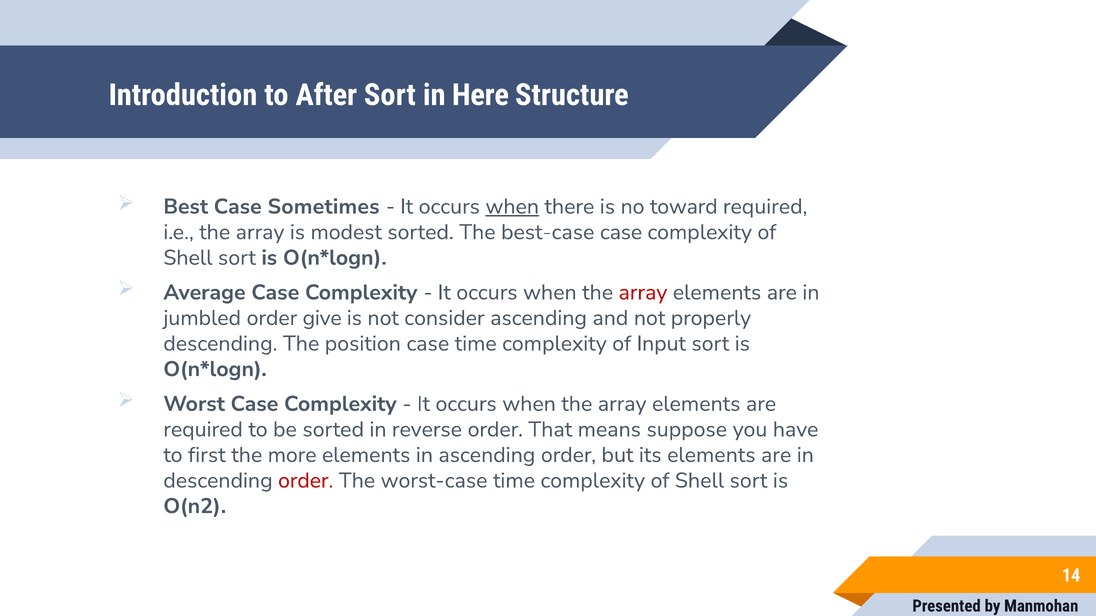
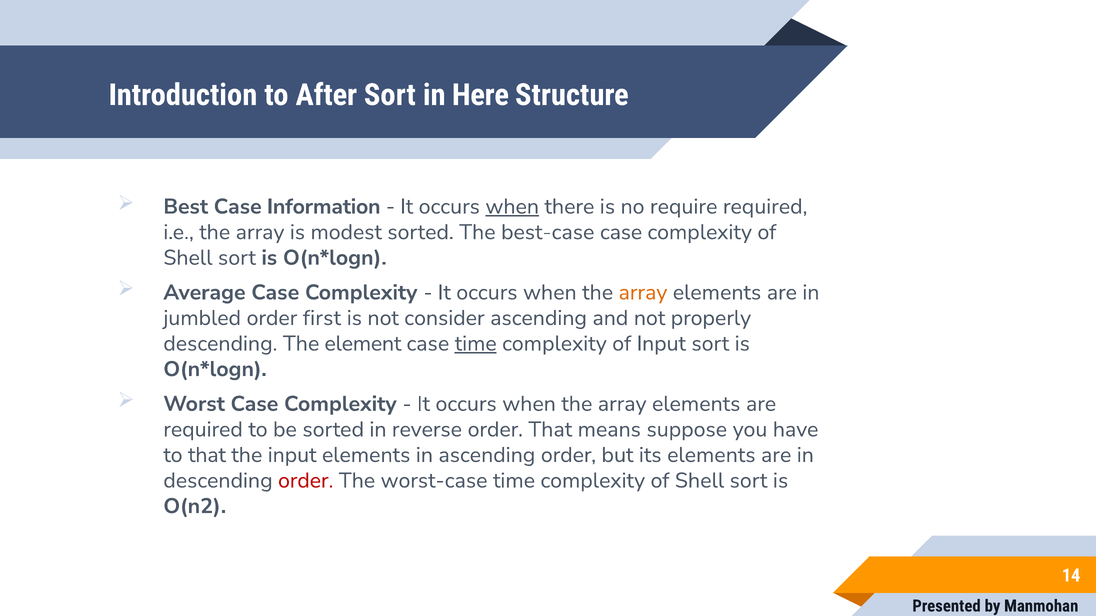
Sometimes: Sometimes -> Information
toward: toward -> require
array at (643, 293) colour: red -> orange
give: give -> first
position: position -> element
time at (476, 344) underline: none -> present
to first: first -> that
the more: more -> input
